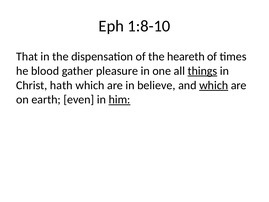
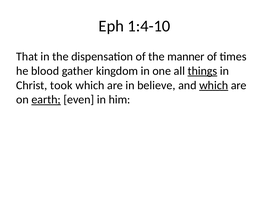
1:8-10: 1:8-10 -> 1:4-10
heareth: heareth -> manner
pleasure: pleasure -> kingdom
hath: hath -> took
earth underline: none -> present
him underline: present -> none
